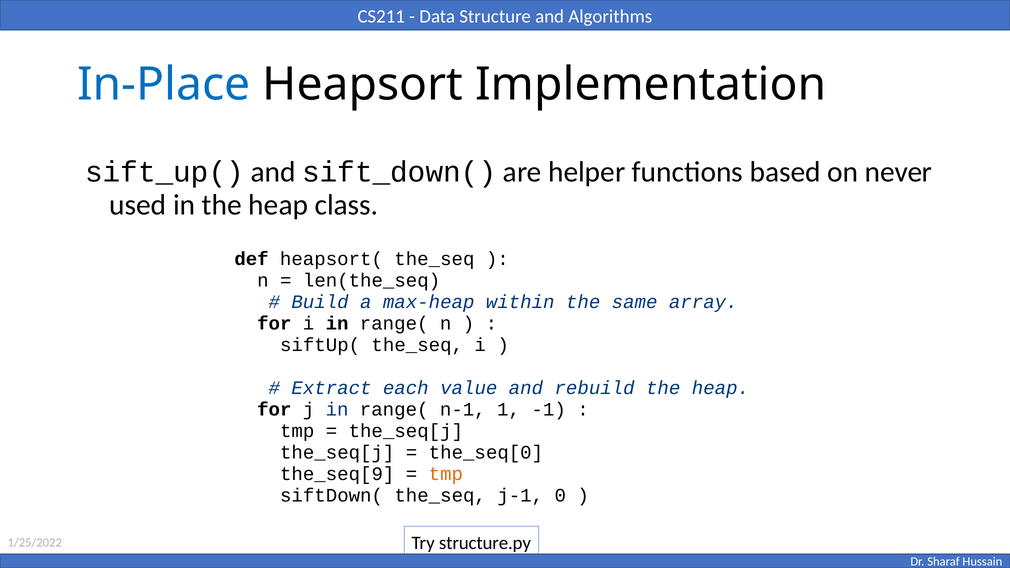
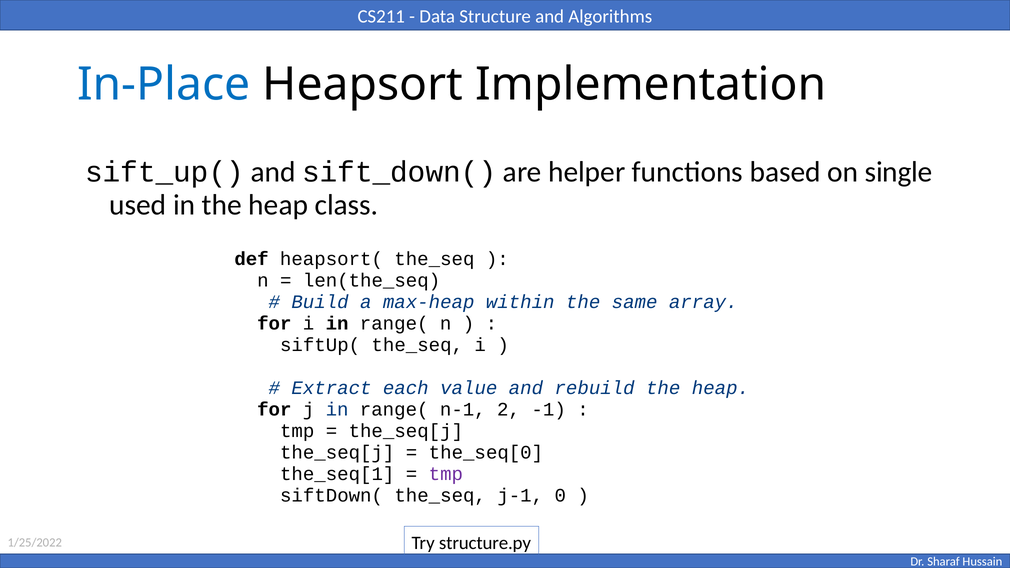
never: never -> single
1: 1 -> 2
the_seq[9: the_seq[9 -> the_seq[1
tmp at (446, 474) colour: orange -> purple
